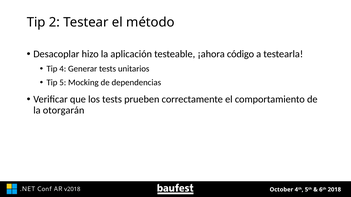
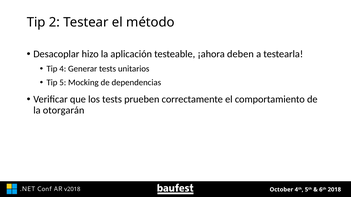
código: código -> deben
